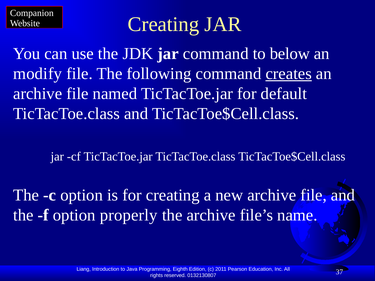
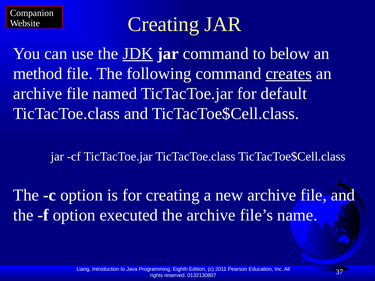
JDK underline: none -> present
modify: modify -> method
properly: properly -> executed
